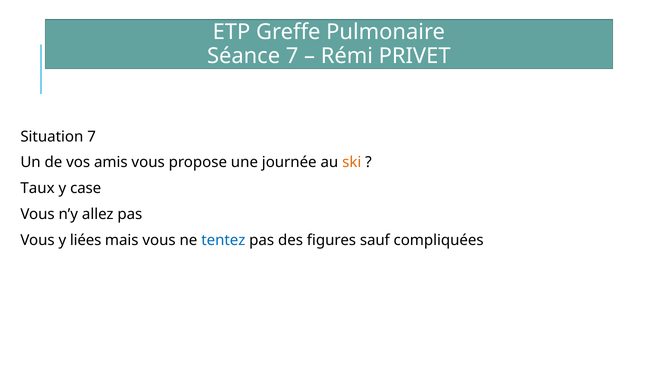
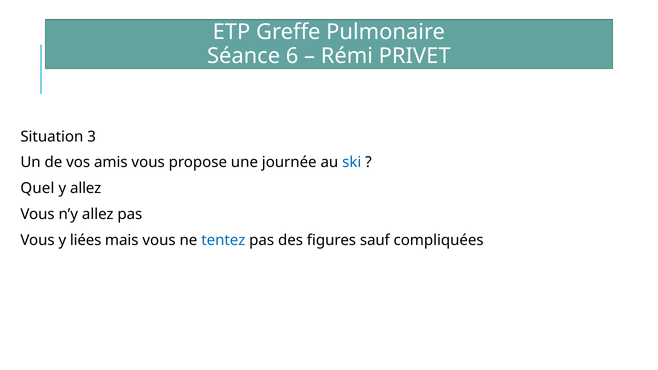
Séance 7: 7 -> 6
Situation 7: 7 -> 3
ski colour: orange -> blue
Taux: Taux -> Quel
y case: case -> allez
